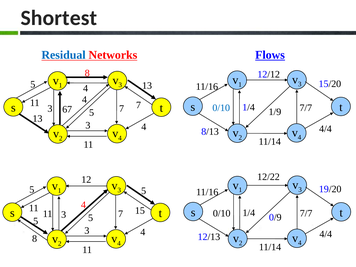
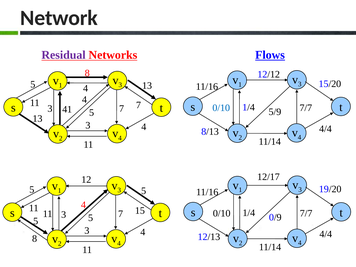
Shortest: Shortest -> Network
Residual colour: blue -> purple
67: 67 -> 41
1/9: 1/9 -> 5/9
12/22: 12/22 -> 12/17
